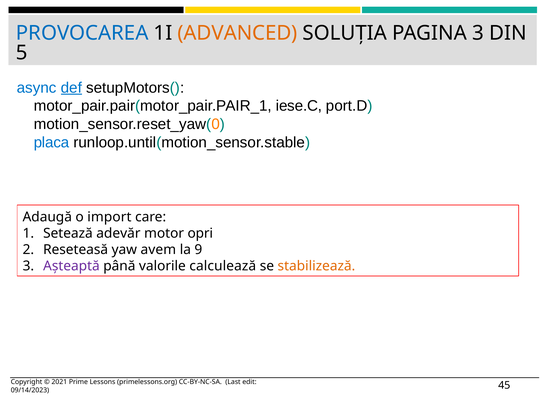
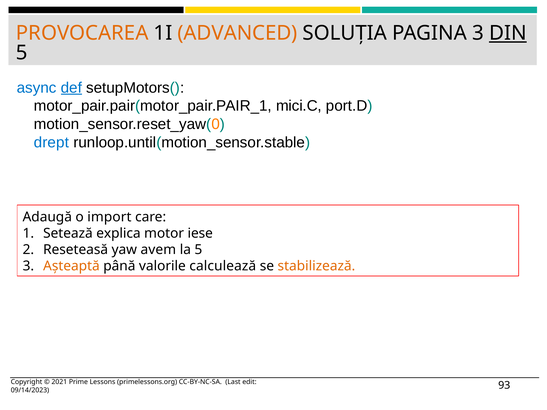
PROVOCAREA colour: blue -> orange
DIN underline: none -> present
iese.C: iese.C -> mici.C
placa: placa -> drept
adevăr: adevăr -> explica
opri: opri -> iese
la 9: 9 -> 5
Așteaptă colour: purple -> orange
45: 45 -> 93
